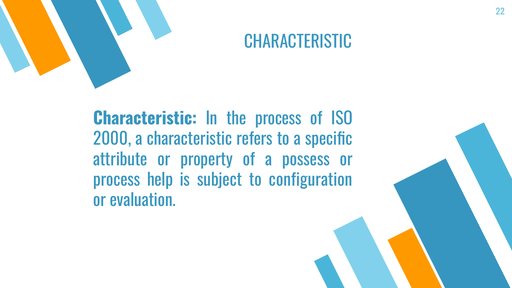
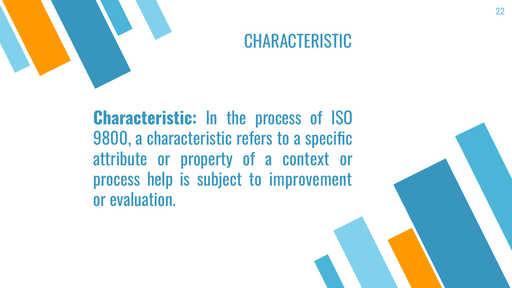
2000: 2000 -> 9800
possess: possess -> context
configuration: configuration -> improvement
